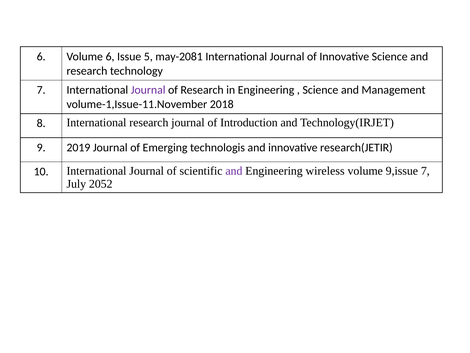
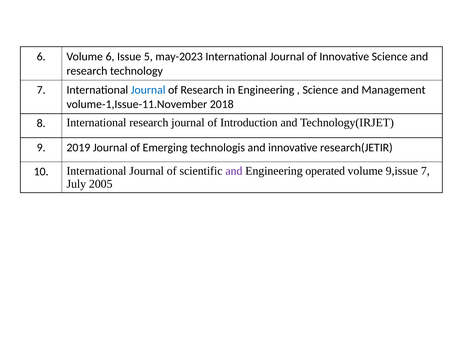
may-2081: may-2081 -> may-2023
Journal at (148, 90) colour: purple -> blue
wireless: wireless -> operated
2052: 2052 -> 2005
